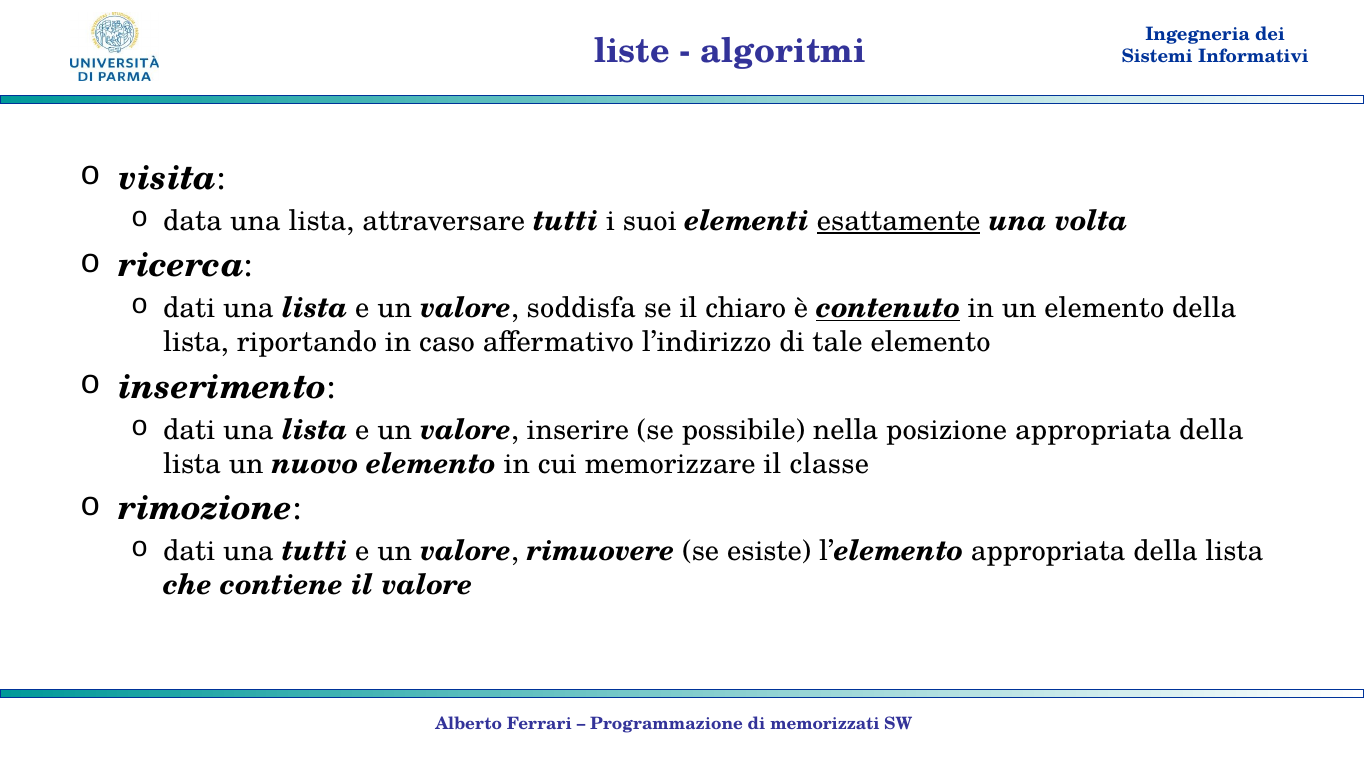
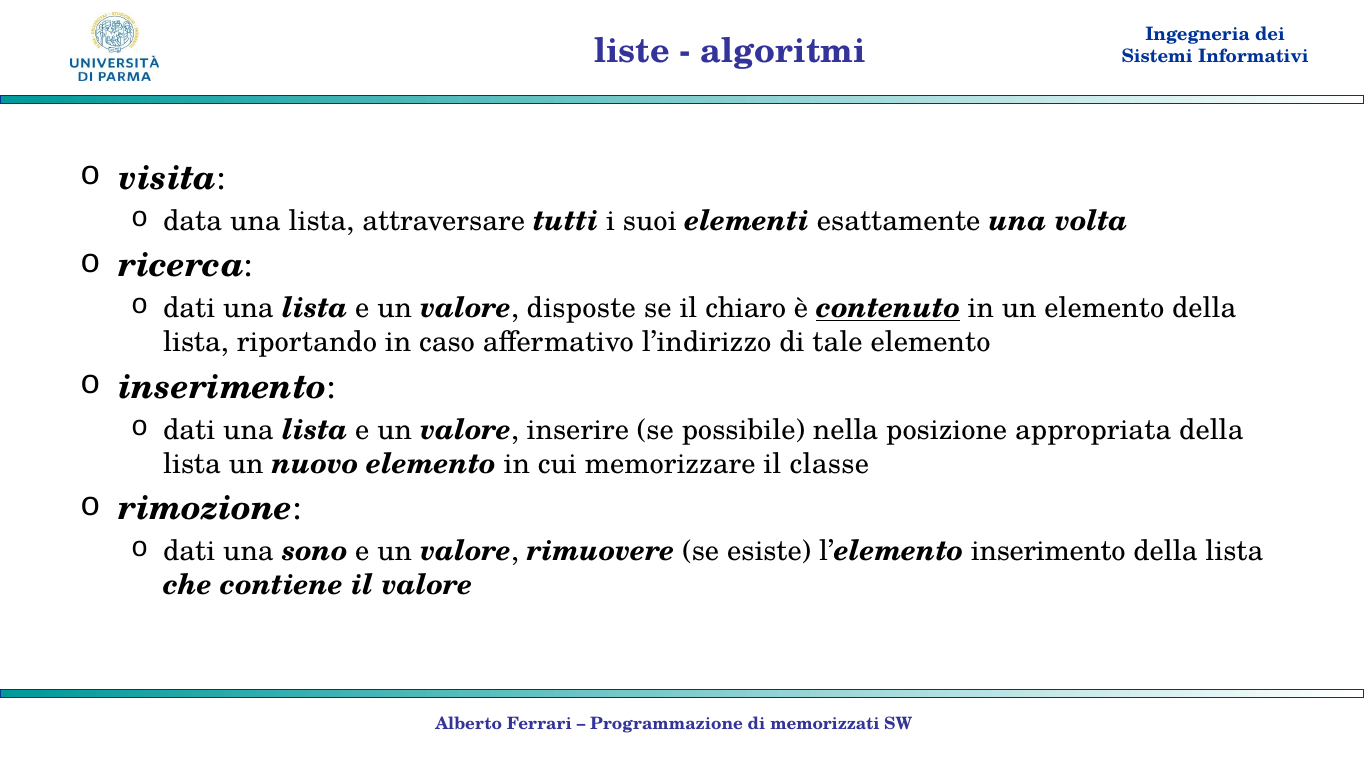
esattamente underline: present -> none
soddisfa: soddisfa -> disposte
una tutti: tutti -> sono
l’elemento appropriata: appropriata -> inserimento
